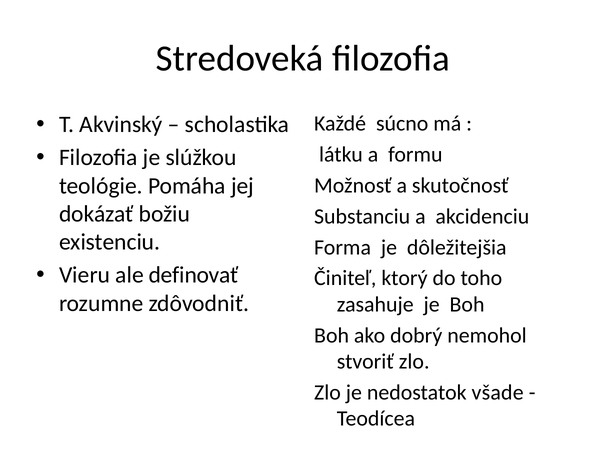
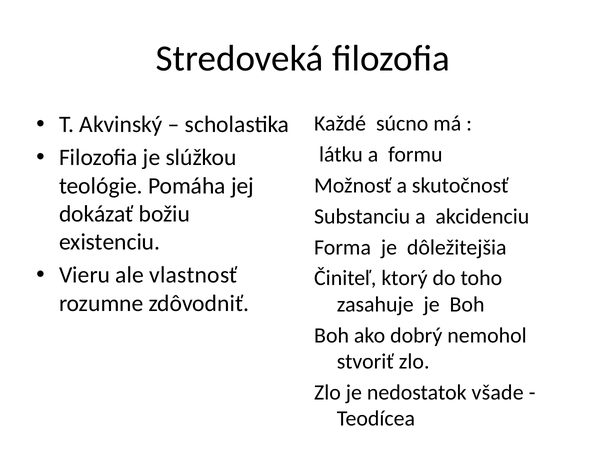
definovať: definovať -> vlastnosť
